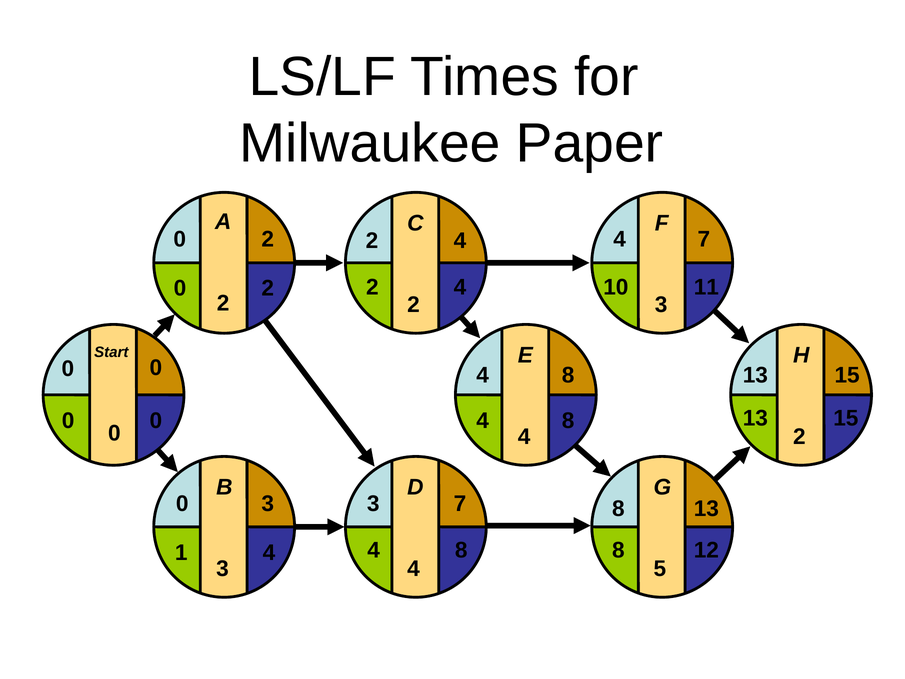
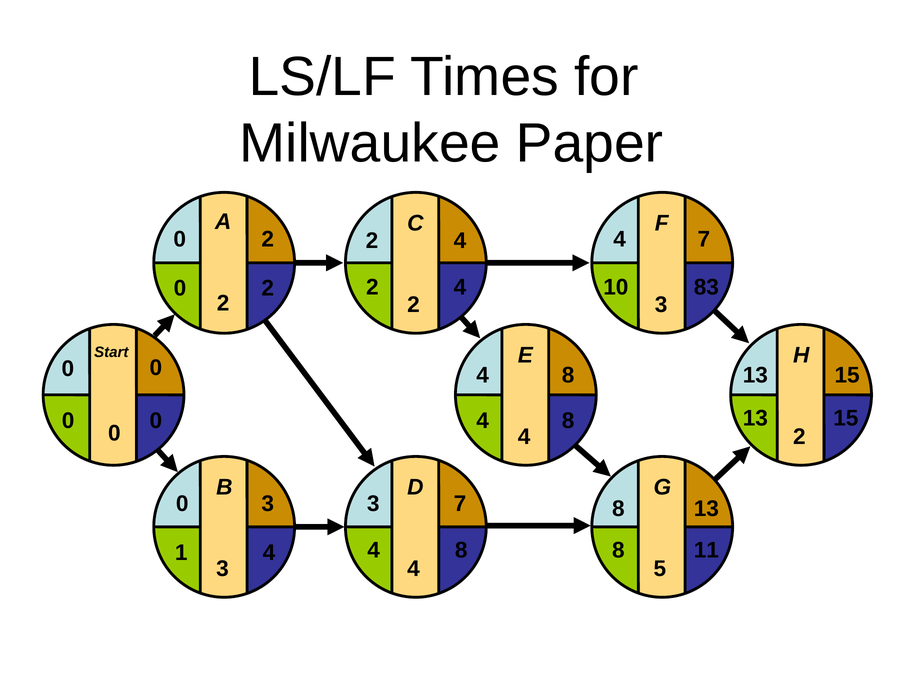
11: 11 -> 83
12: 12 -> 11
